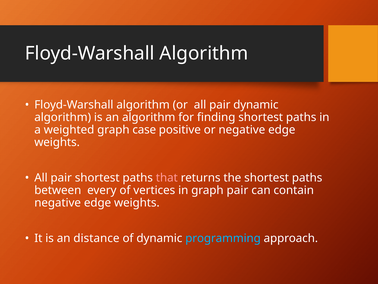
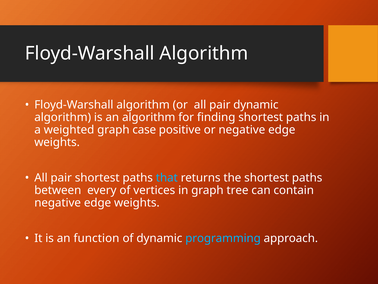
that colour: pink -> light blue
graph pair: pair -> tree
distance: distance -> function
